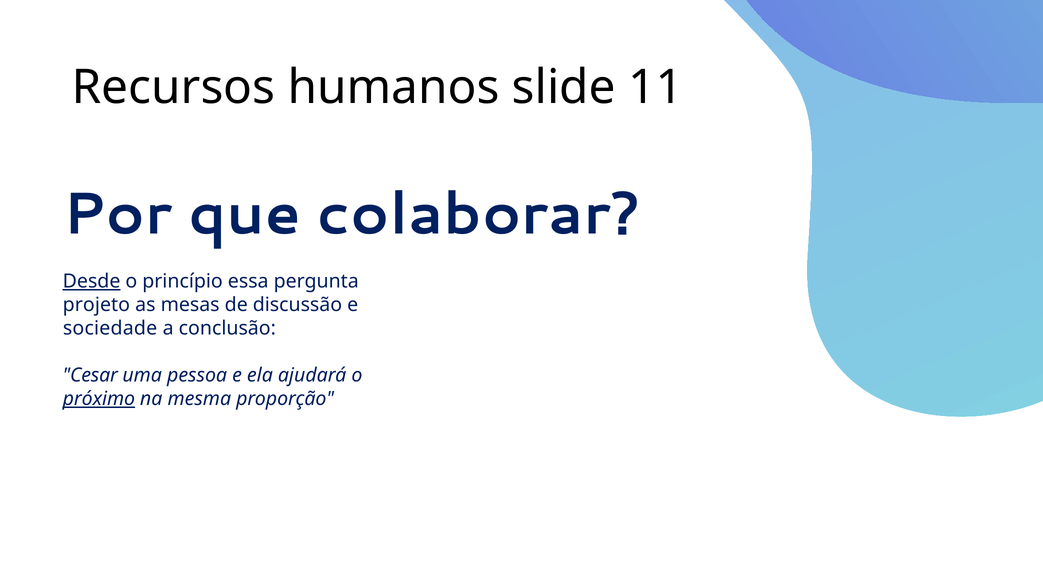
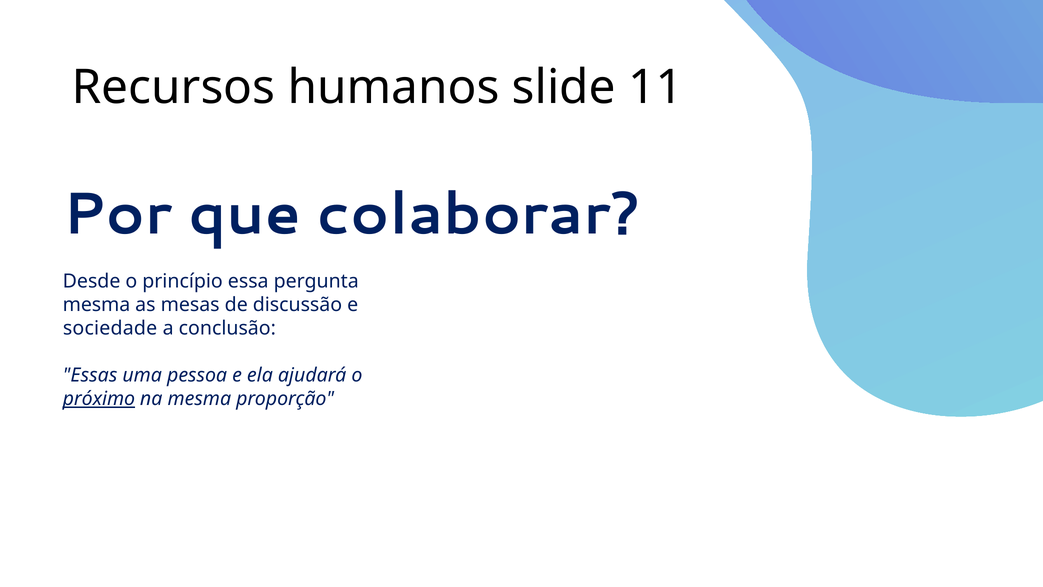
Desde underline: present -> none
projeto at (96, 305): projeto -> mesma
Cesar: Cesar -> Essas
